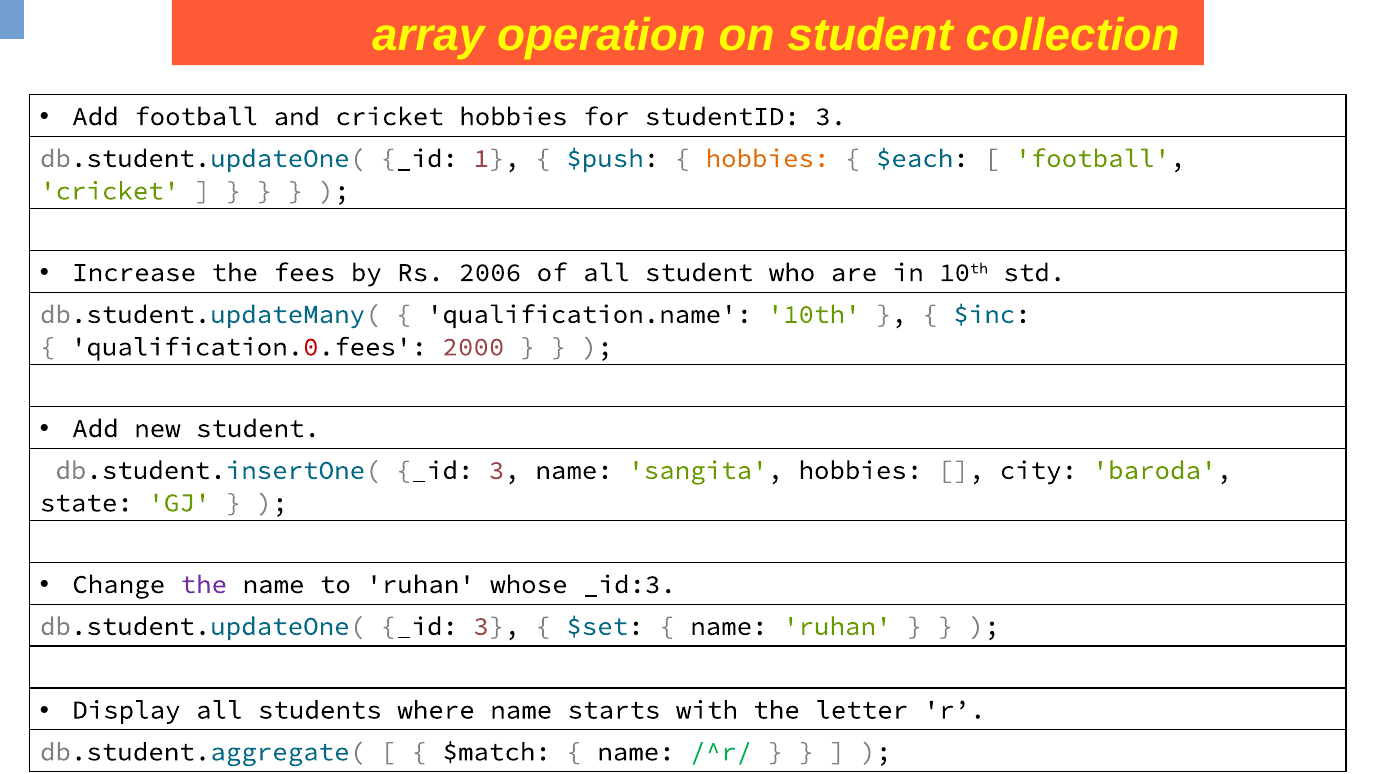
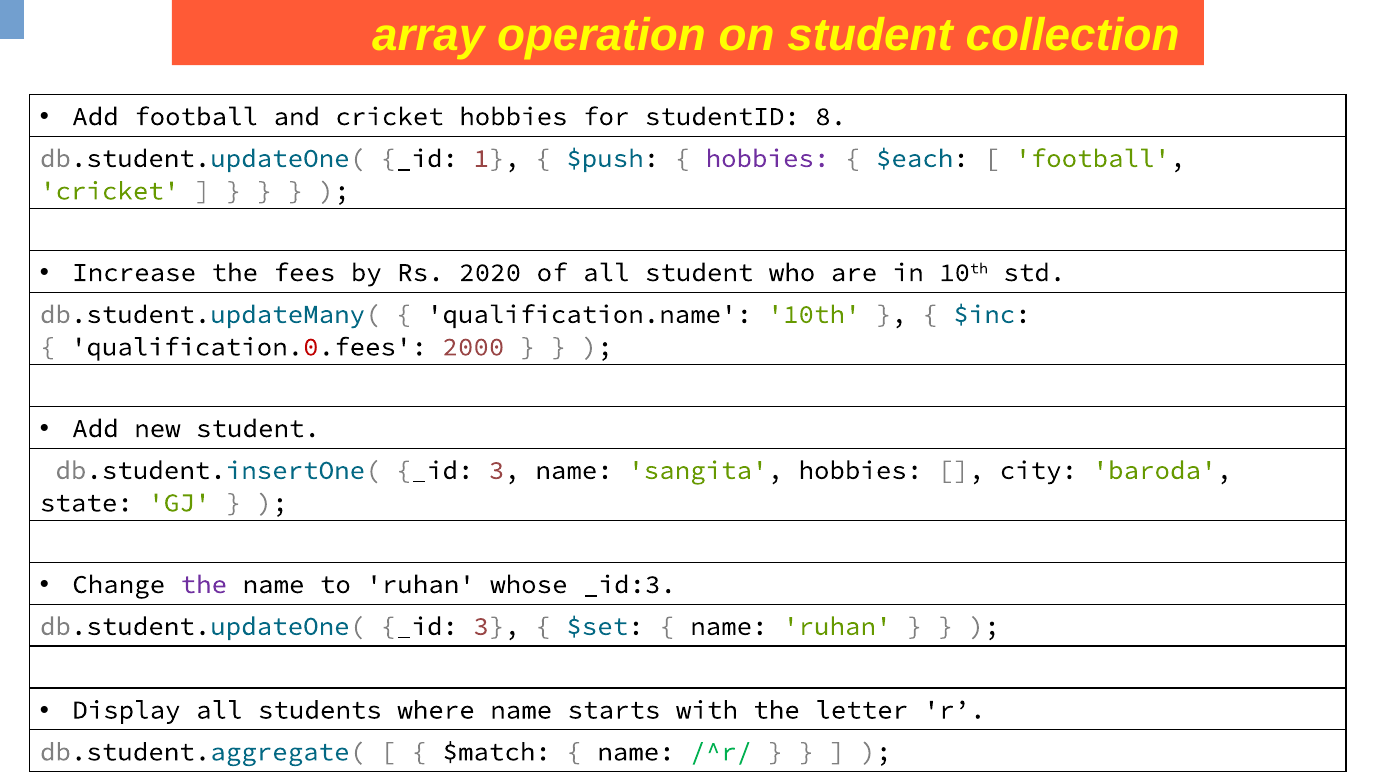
studentID 3: 3 -> 8
hobbies at (768, 158) colour: orange -> purple
2006: 2006 -> 2020
